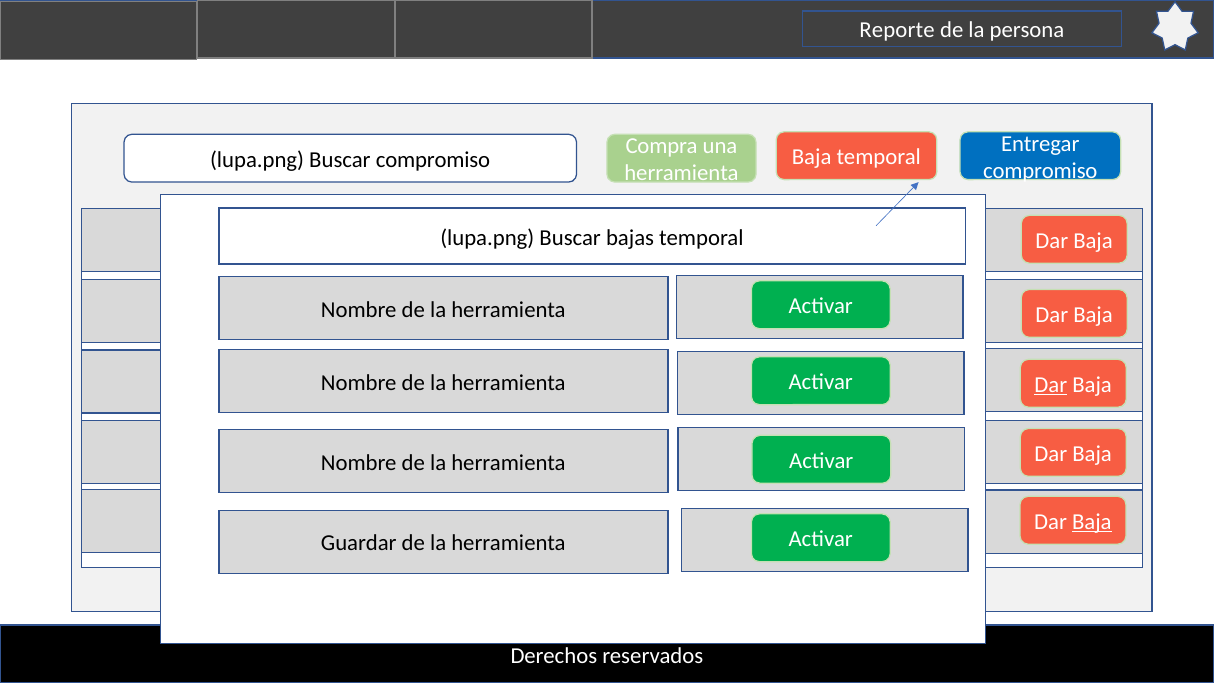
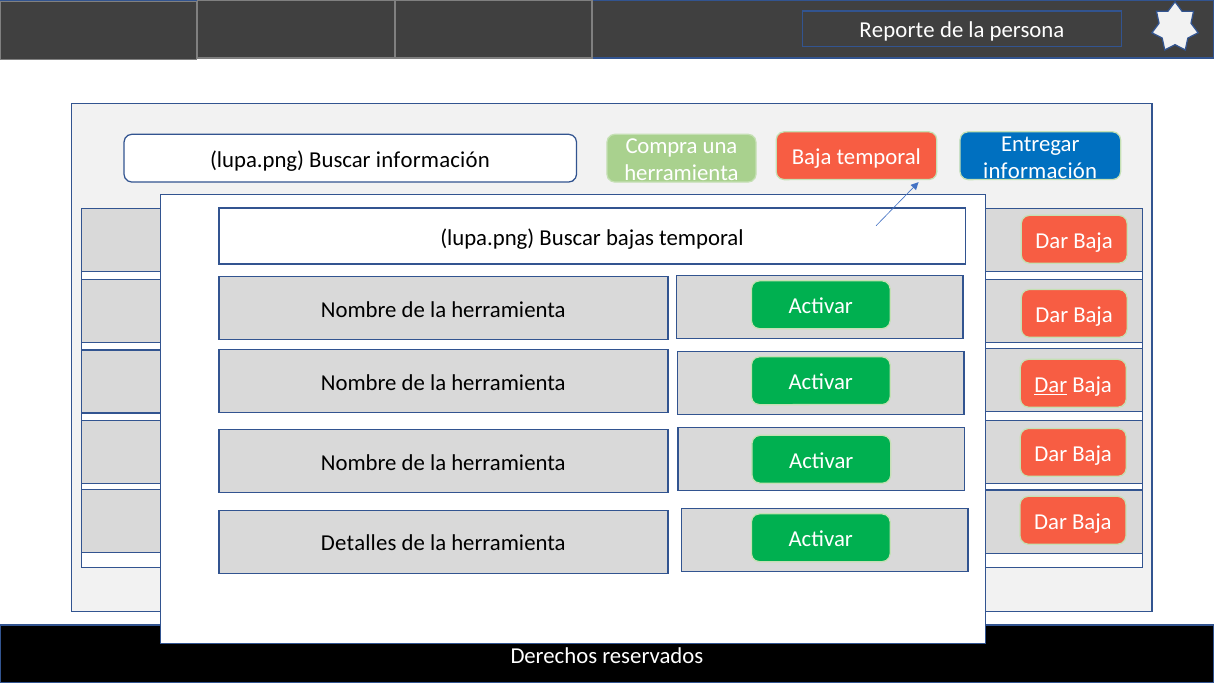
Buscar compromiso: compromiso -> información
compromiso at (1040, 171): compromiso -> información
Baja at (1092, 522) underline: present -> none
Guardar: Guardar -> Detalles
